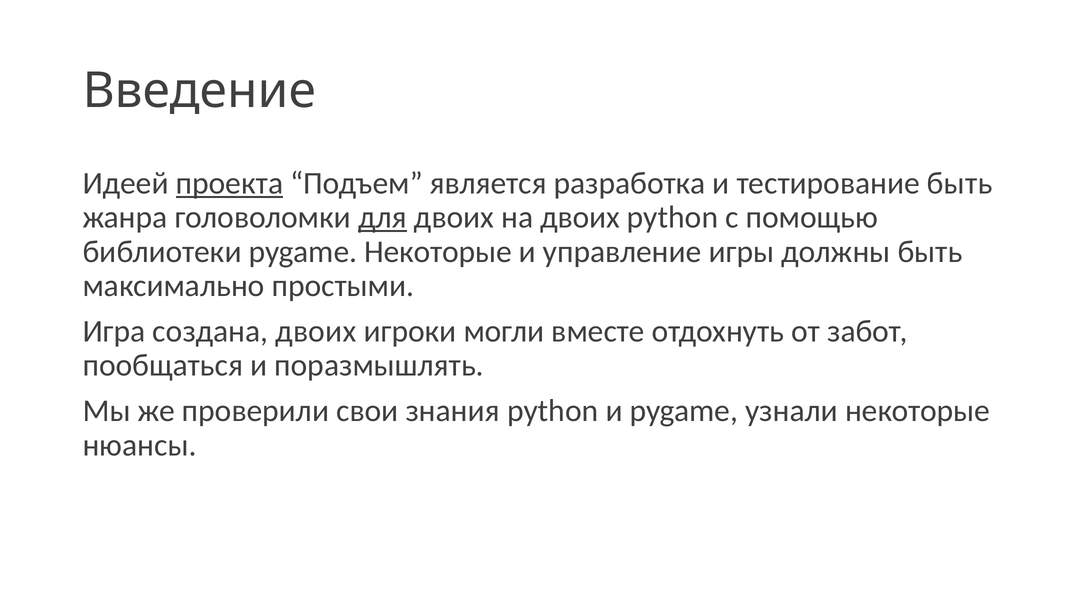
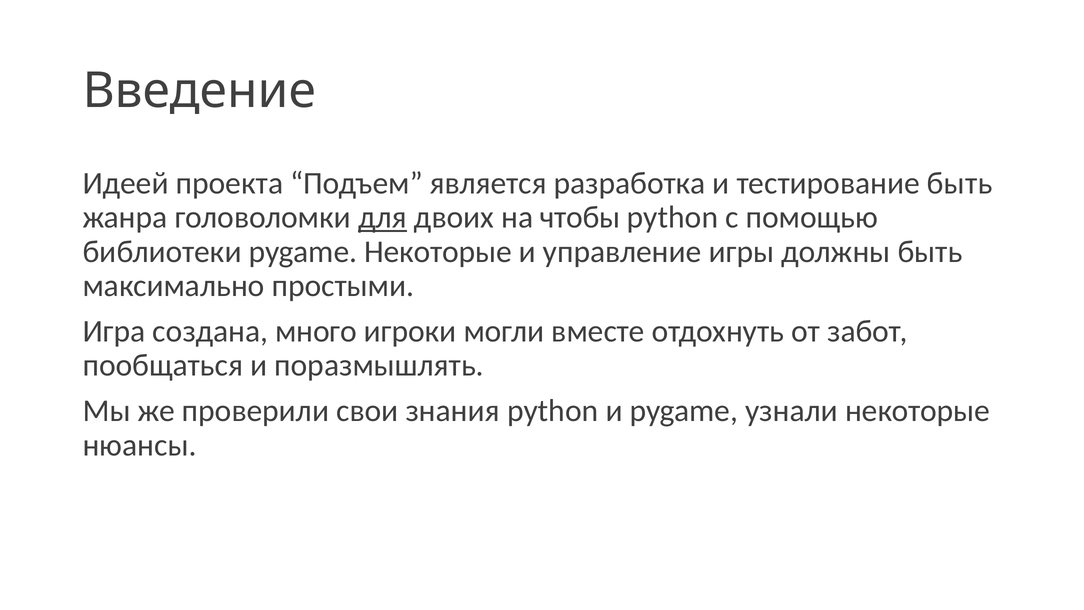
проекта underline: present -> none
на двоих: двоих -> чтобы
создана двоих: двоих -> много
